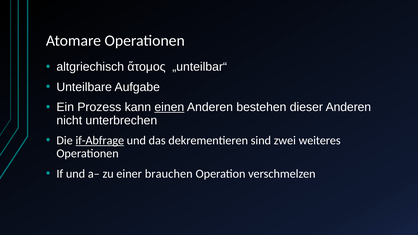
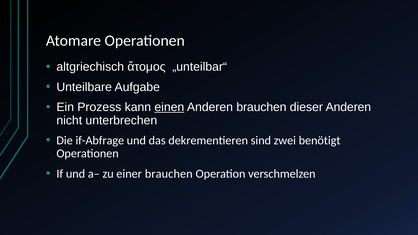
Anderen bestehen: bestehen -> brauchen
if-Abfrage underline: present -> none
weiteres: weiteres -> benötigt
